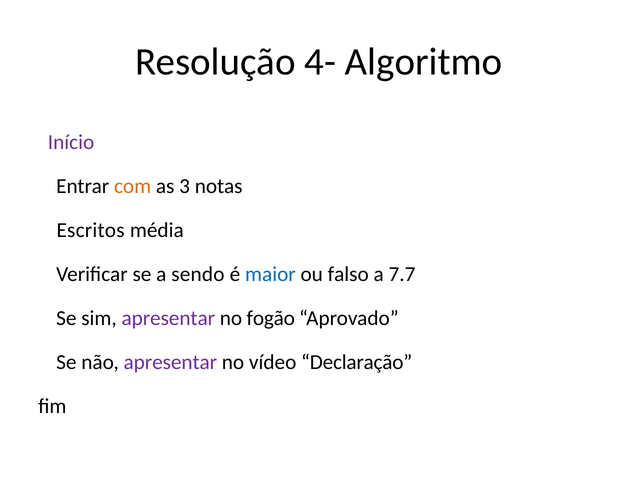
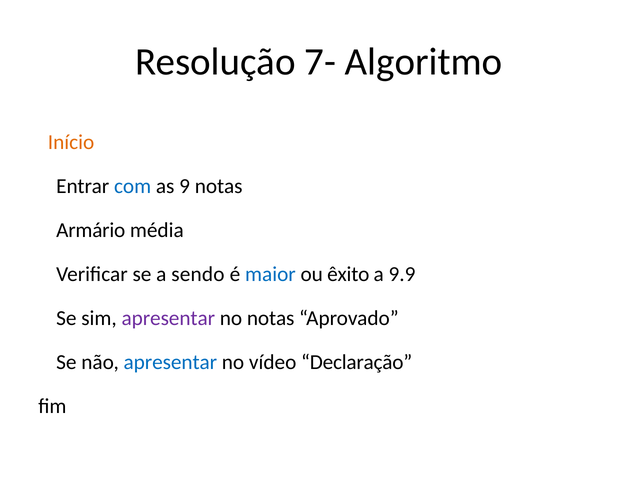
4-: 4- -> 7-
Início colour: purple -> orange
com colour: orange -> blue
3: 3 -> 9
Escritos: Escritos -> Armário
falso: falso -> êxito
7.7: 7.7 -> 9.9
no fogão: fogão -> notas
apresentar at (170, 362) colour: purple -> blue
